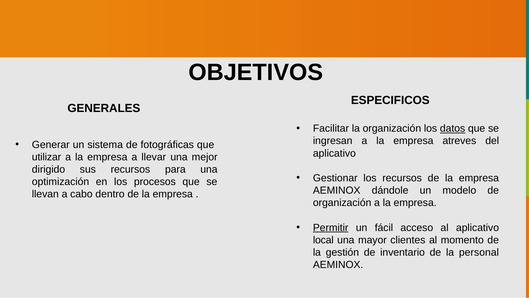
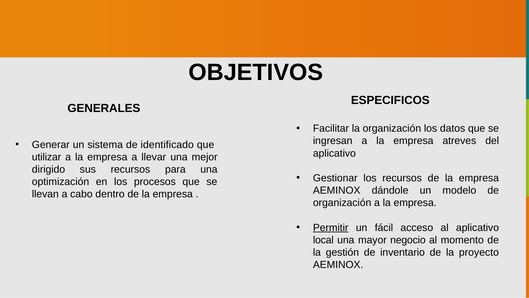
datos underline: present -> none
fotográficas: fotográficas -> identificado
clientes: clientes -> negocio
personal: personal -> proyecto
